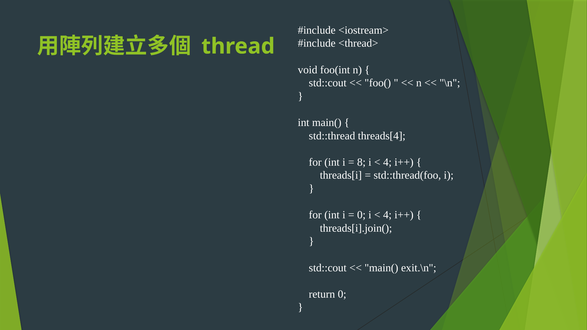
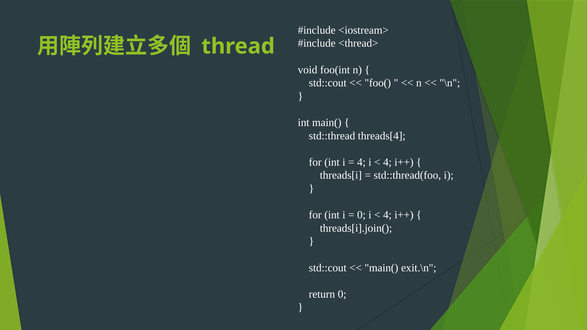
8 at (361, 162): 8 -> 4
